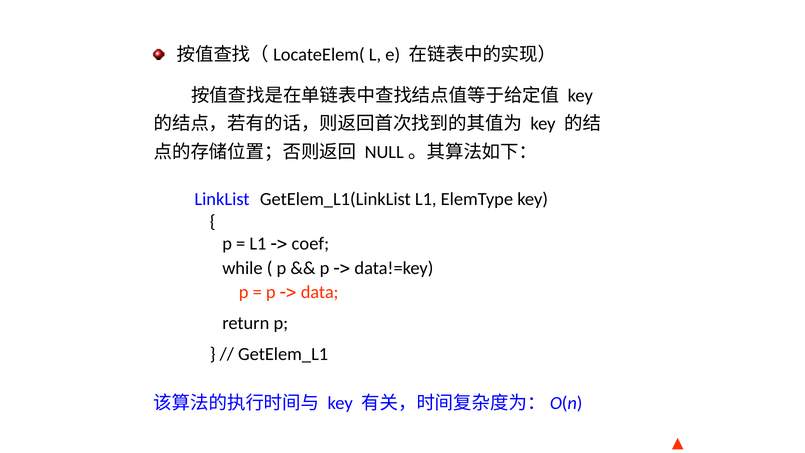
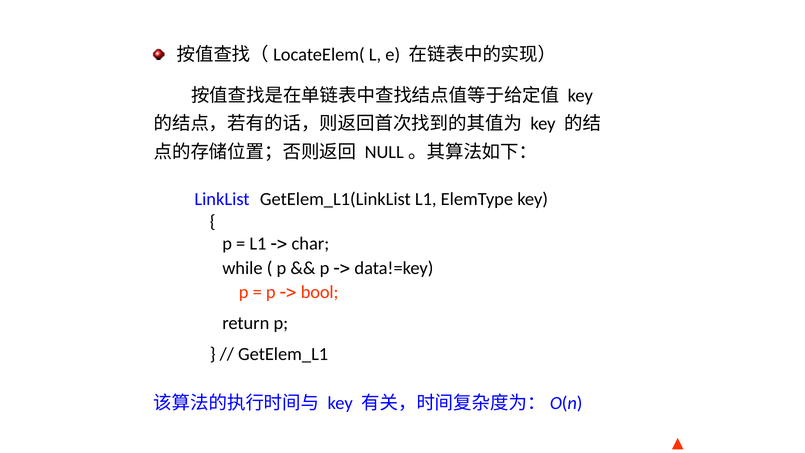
coef: coef -> char
data: data -> bool
